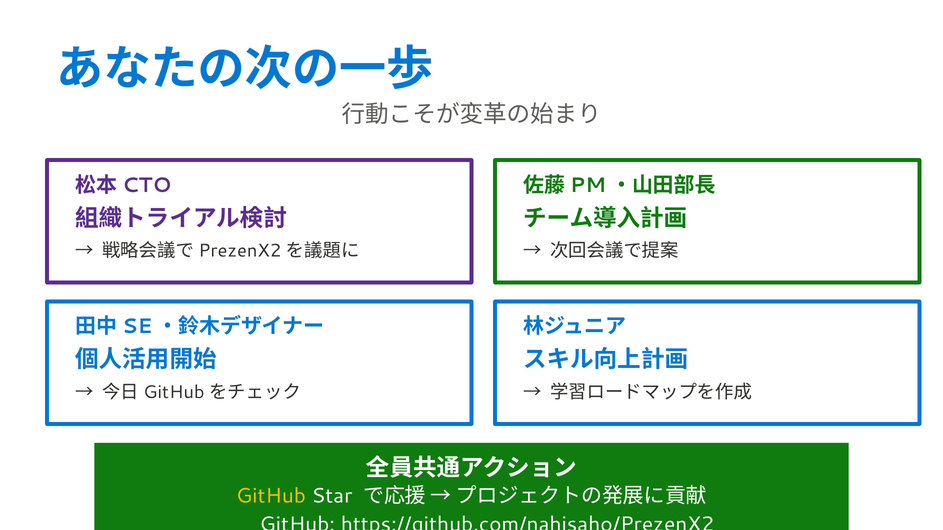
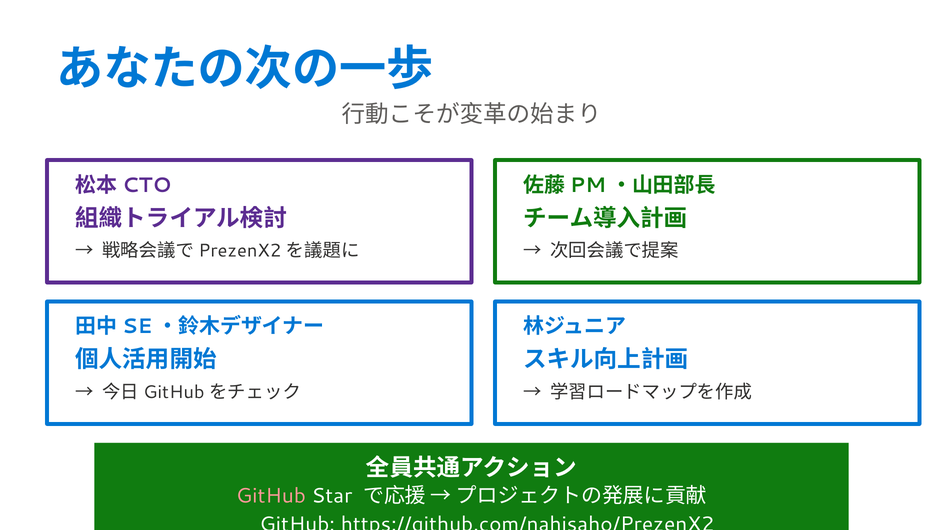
GitHub at (271, 496) colour: yellow -> pink
